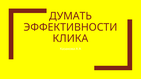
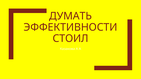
КЛИКА: КЛИКА -> СТОИЛ
